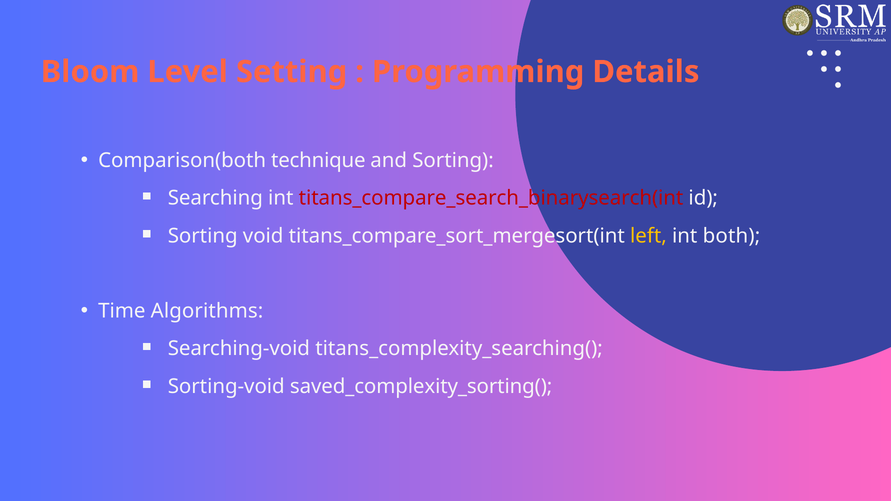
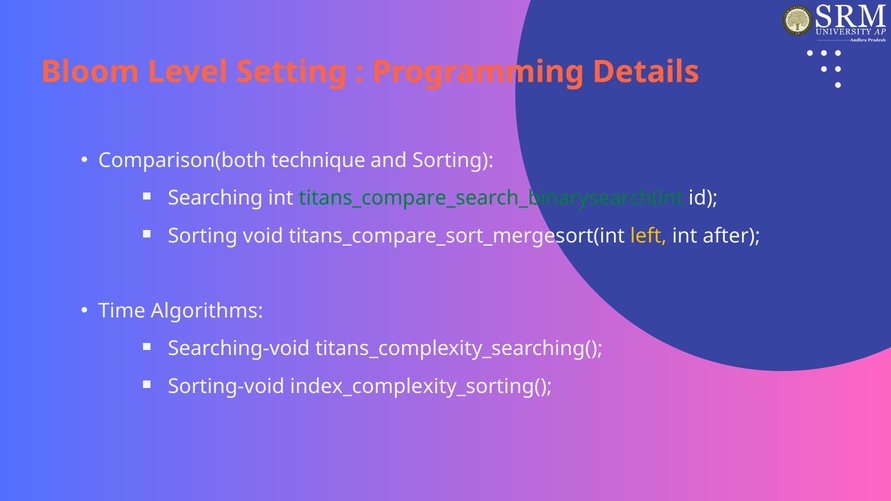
titans_compare_search_binarysearch(int colour: red -> green
both: both -> after
saved_complexity_sorting(: saved_complexity_sorting( -> index_complexity_sorting(
